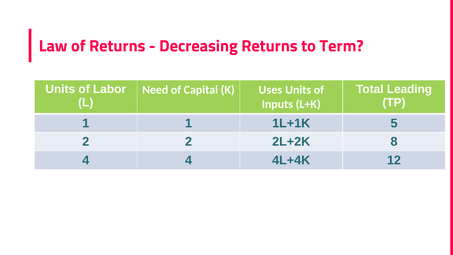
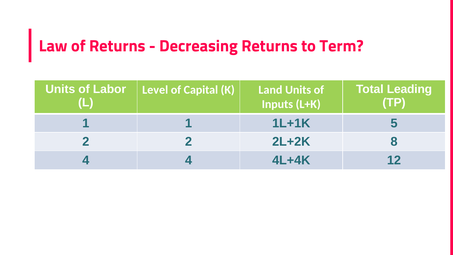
Need: Need -> Level
Uses: Uses -> Land
